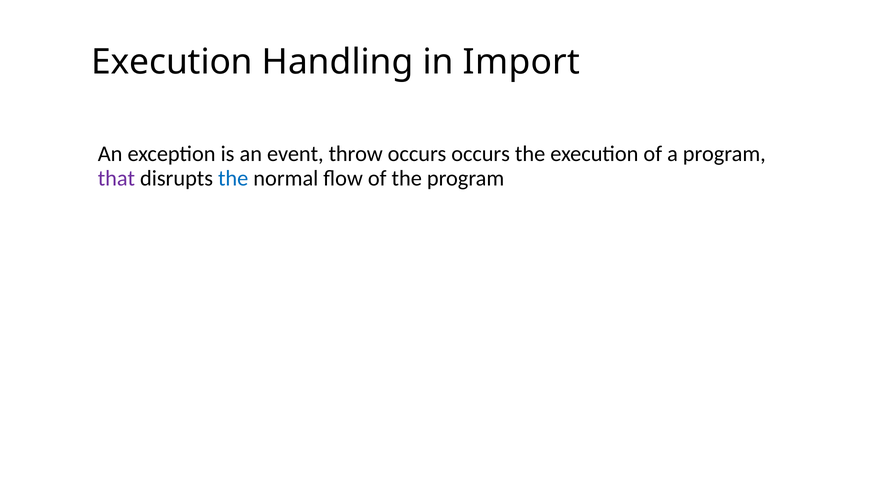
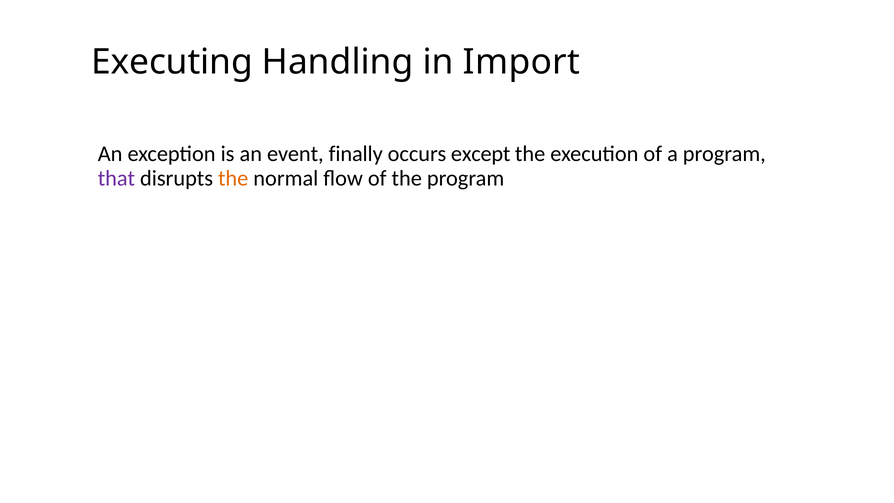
Execution at (172, 62): Execution -> Executing
throw: throw -> finally
occurs occurs: occurs -> except
the at (233, 178) colour: blue -> orange
